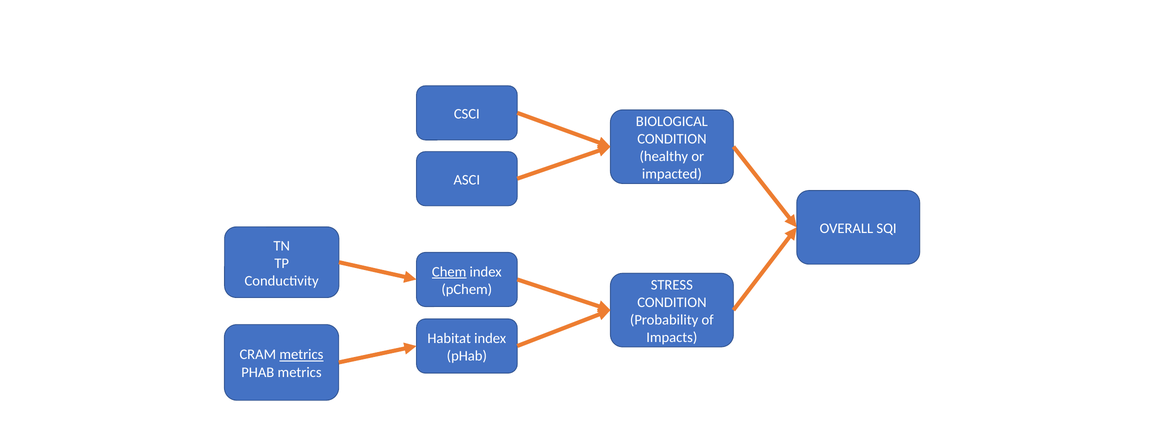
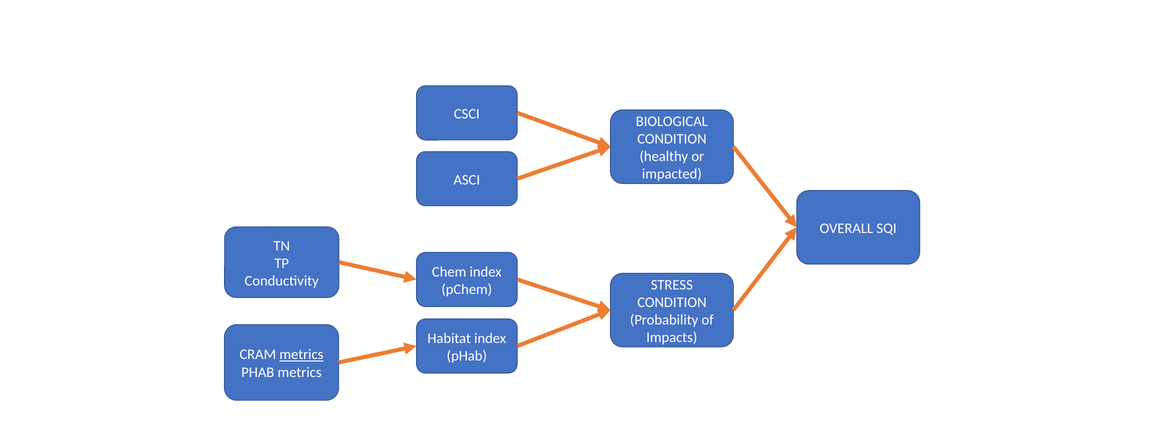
Chem underline: present -> none
